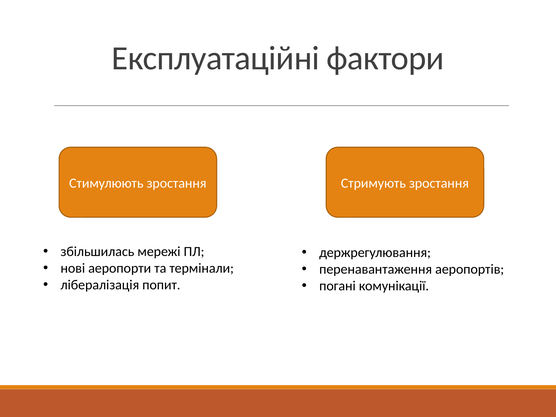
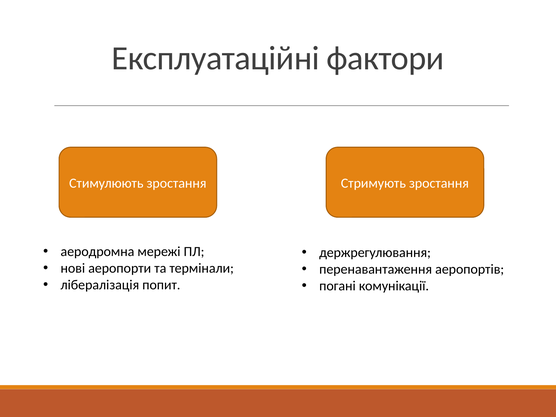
збільшилась: збільшилась -> аеродромна
